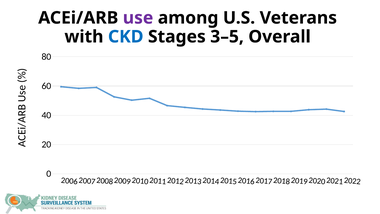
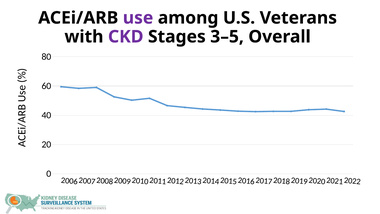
CKD colour: blue -> purple
